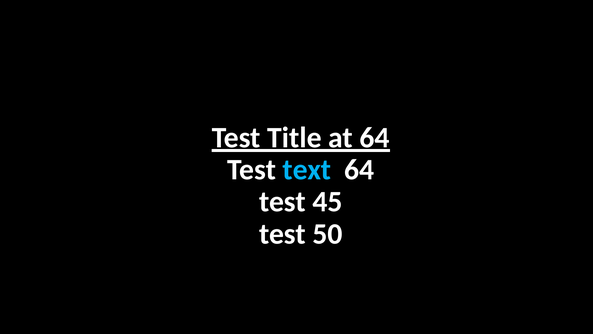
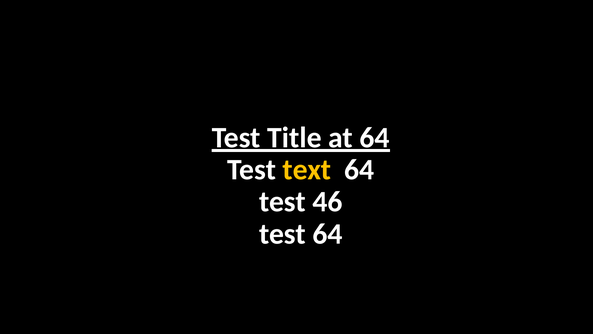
text colour: light blue -> yellow
45: 45 -> 46
test 50: 50 -> 64
